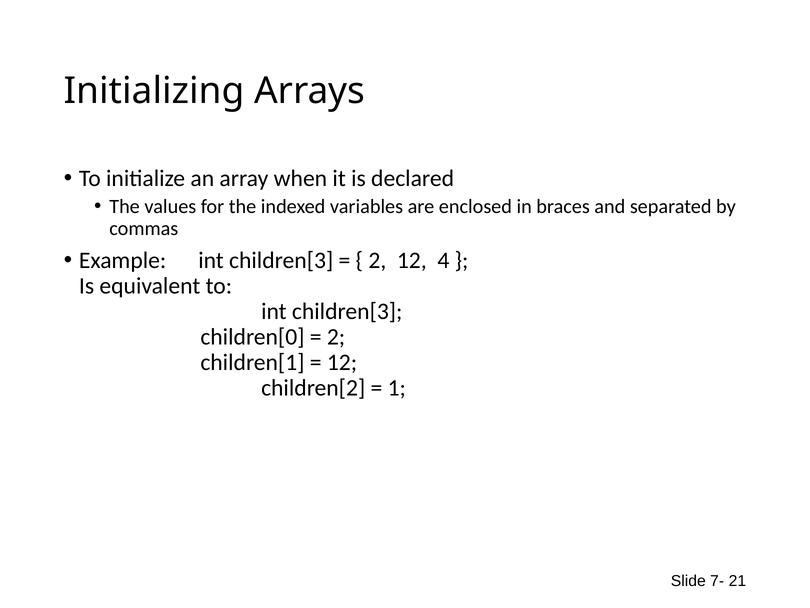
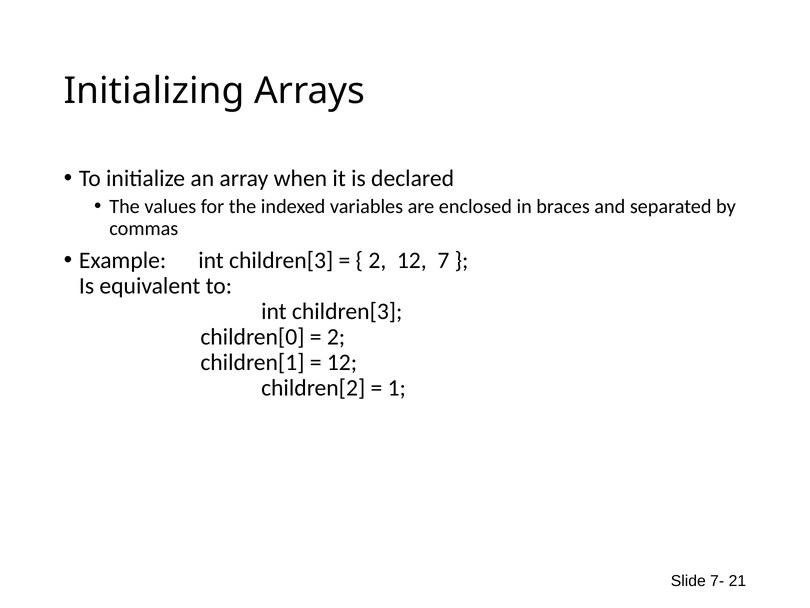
4: 4 -> 7
